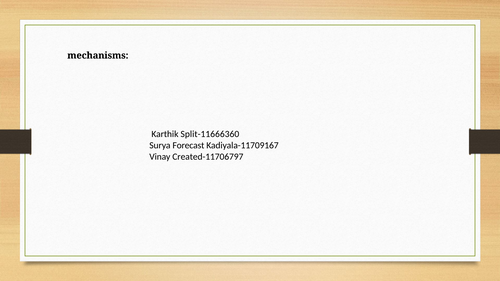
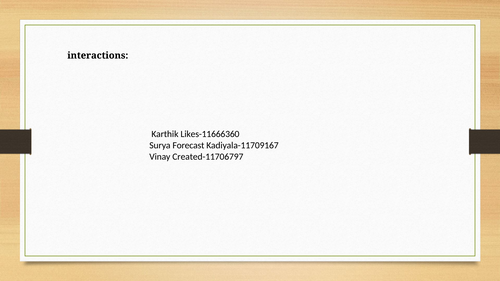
mechanisms: mechanisms -> interactions
Split-11666360: Split-11666360 -> Likes-11666360
